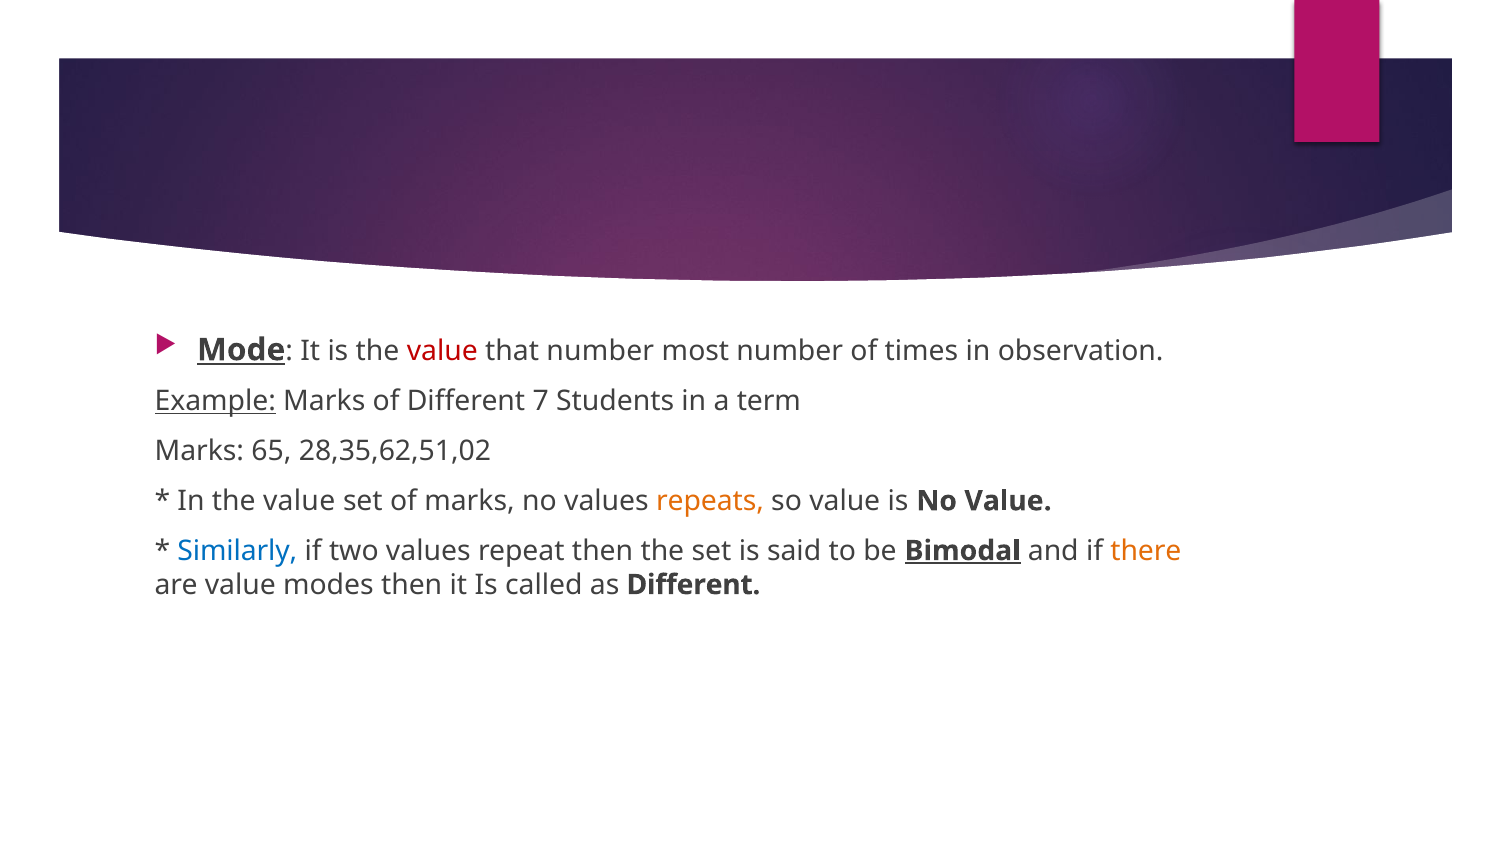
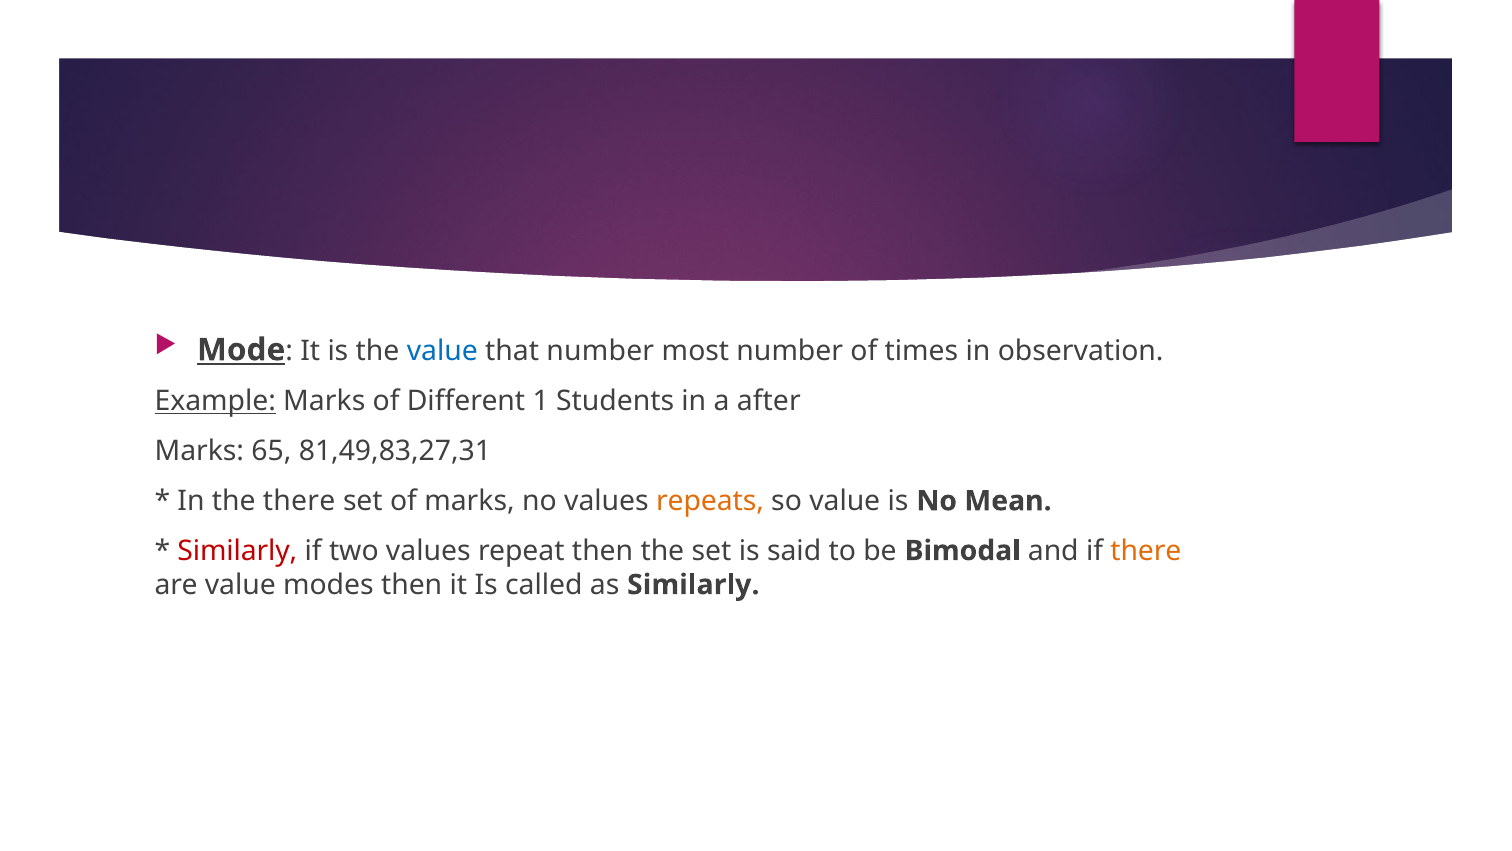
value at (442, 351) colour: red -> blue
7: 7 -> 1
term: term -> after
28,35,62,51,02: 28,35,62,51,02 -> 81,49,83,27,31
In the value: value -> there
No Value: Value -> Mean
Similarly at (237, 550) colour: blue -> red
Bimodal underline: present -> none
as Different: Different -> Similarly
